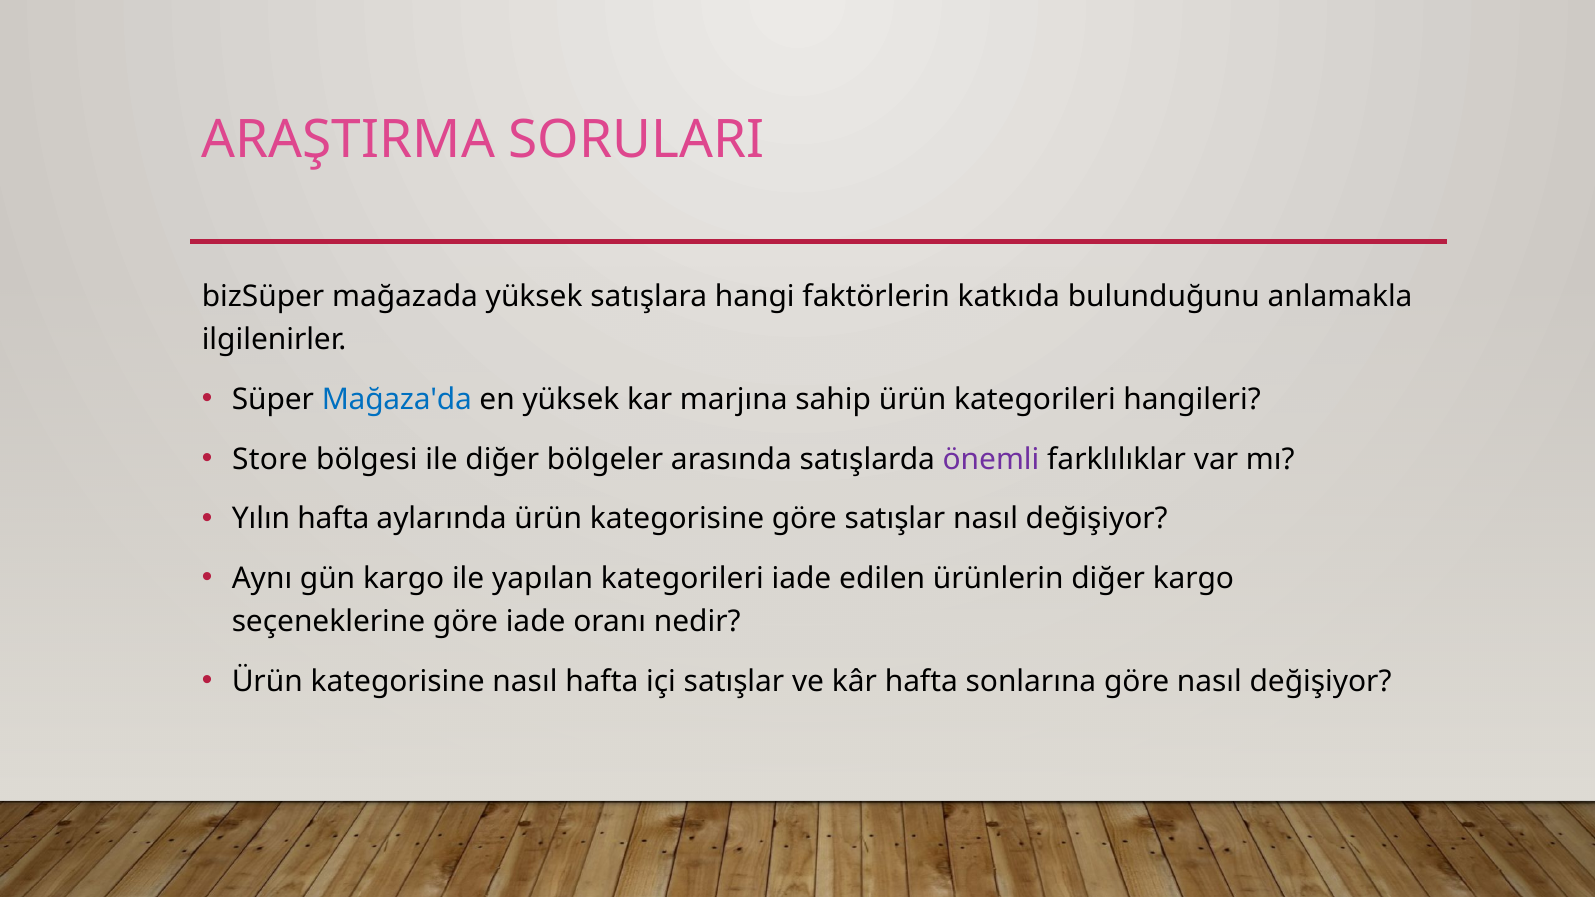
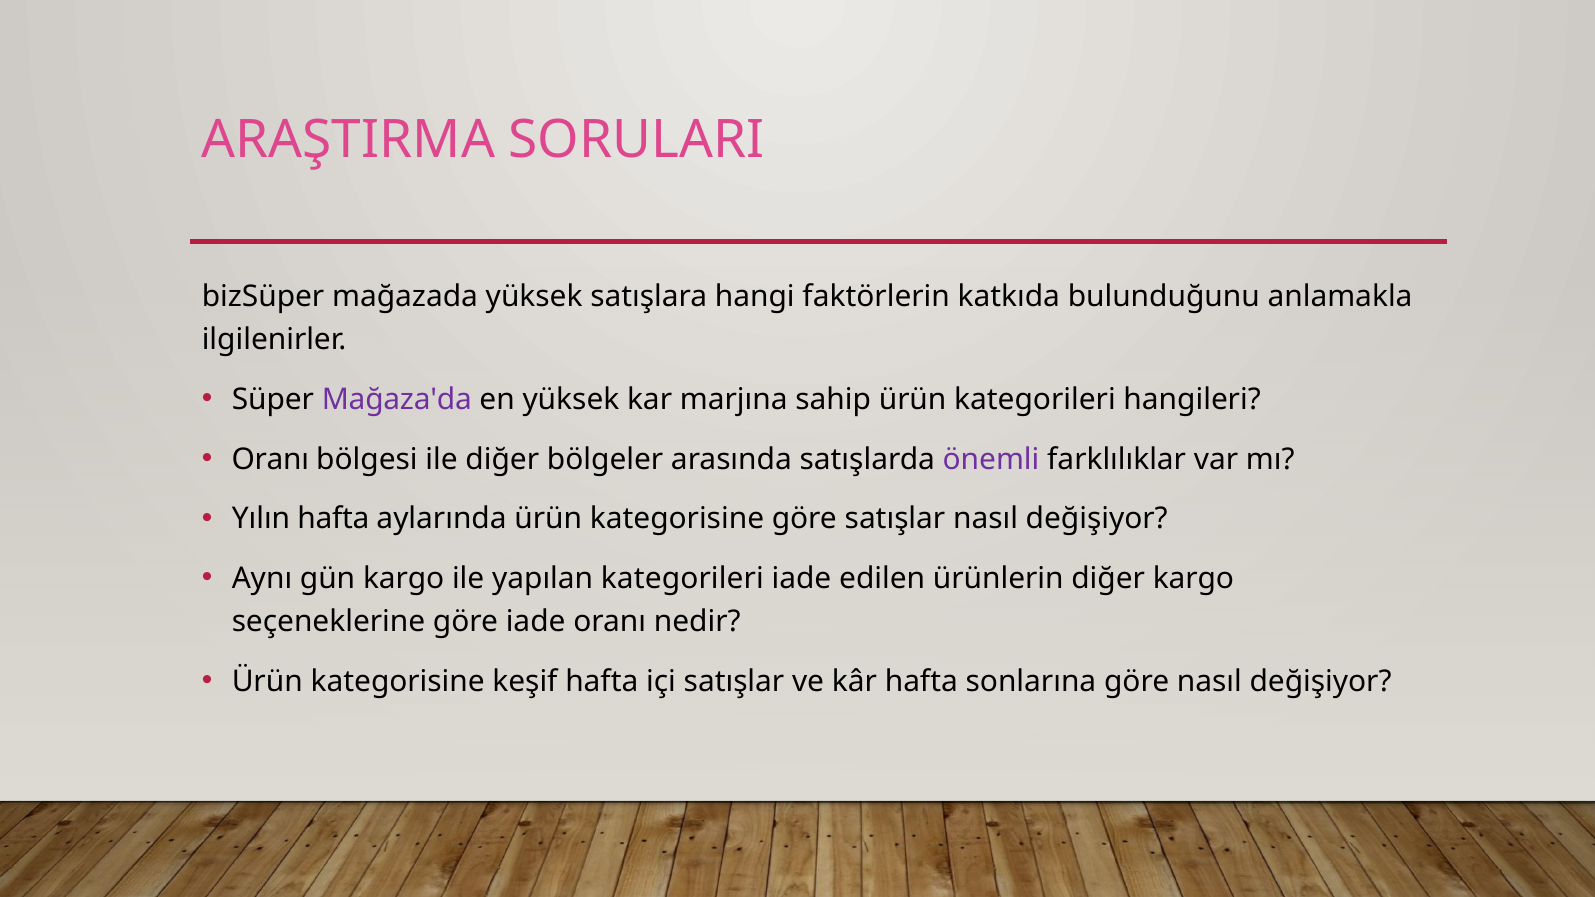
Mağaza'da colour: blue -> purple
Store at (270, 459): Store -> Oranı
kategorisine nasıl: nasıl -> keşif
